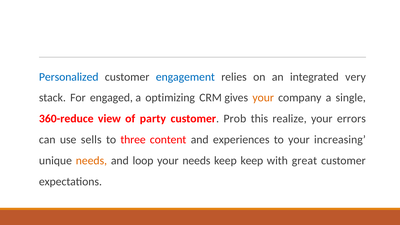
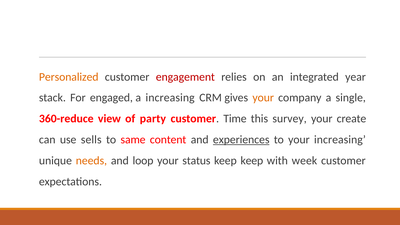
Personalized colour: blue -> orange
engagement colour: blue -> red
very: very -> year
a optimizing: optimizing -> increasing
Prob: Prob -> Time
realize: realize -> survey
errors: errors -> create
three: three -> same
experiences underline: none -> present
your needs: needs -> status
great: great -> week
